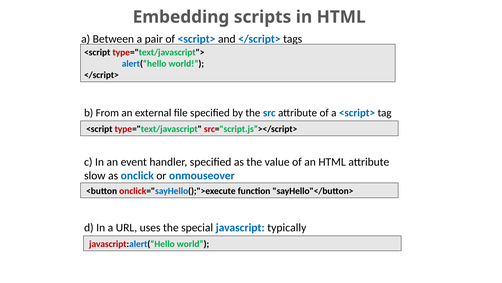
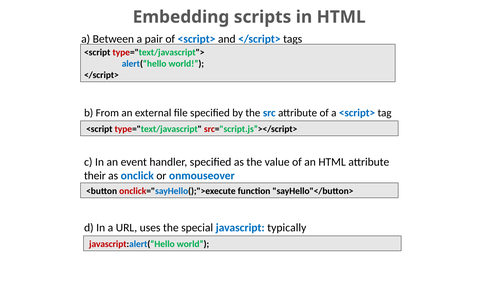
slow: slow -> their
